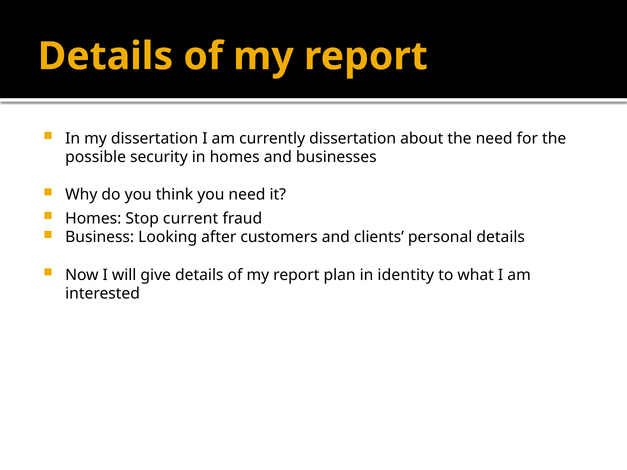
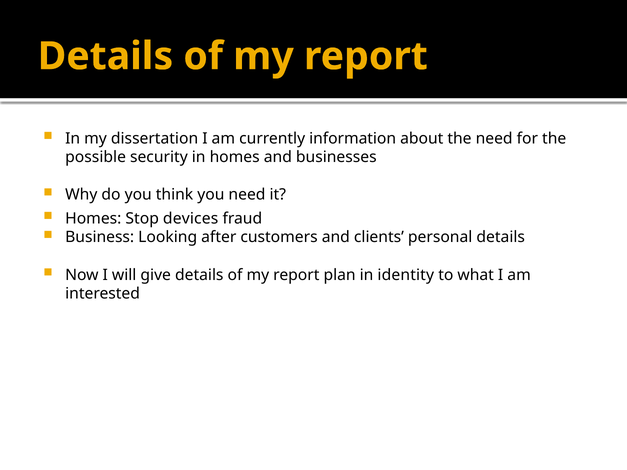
currently dissertation: dissertation -> information
current: current -> devices
